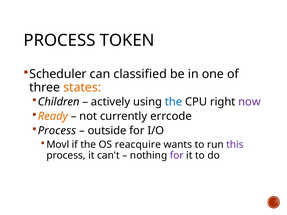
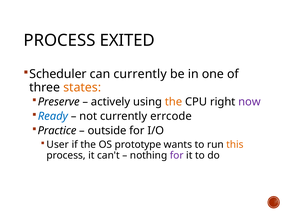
TOKEN: TOKEN -> EXITED
can classified: classified -> currently
Children: Children -> Preserve
the at (174, 102) colour: blue -> orange
Ready colour: orange -> blue
Process at (57, 131): Process -> Practice
Movl: Movl -> User
reacquire: reacquire -> prototype
this colour: purple -> orange
